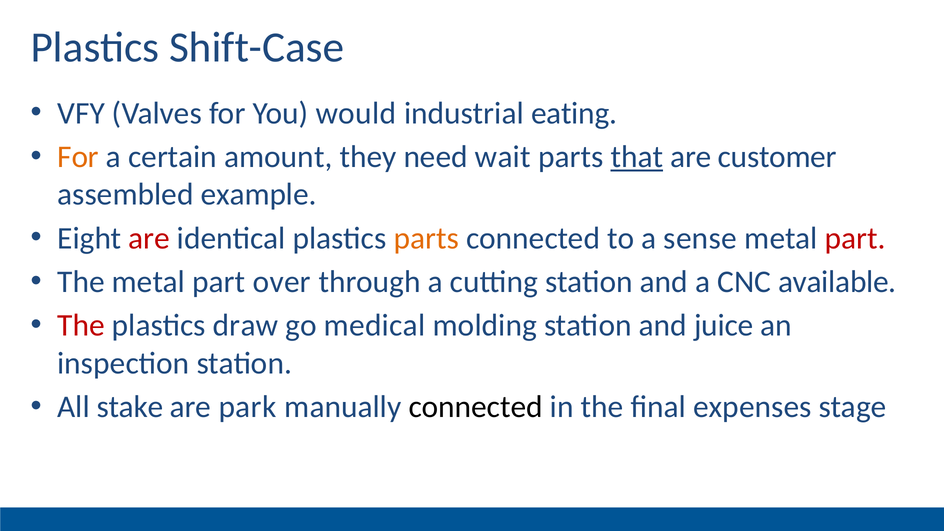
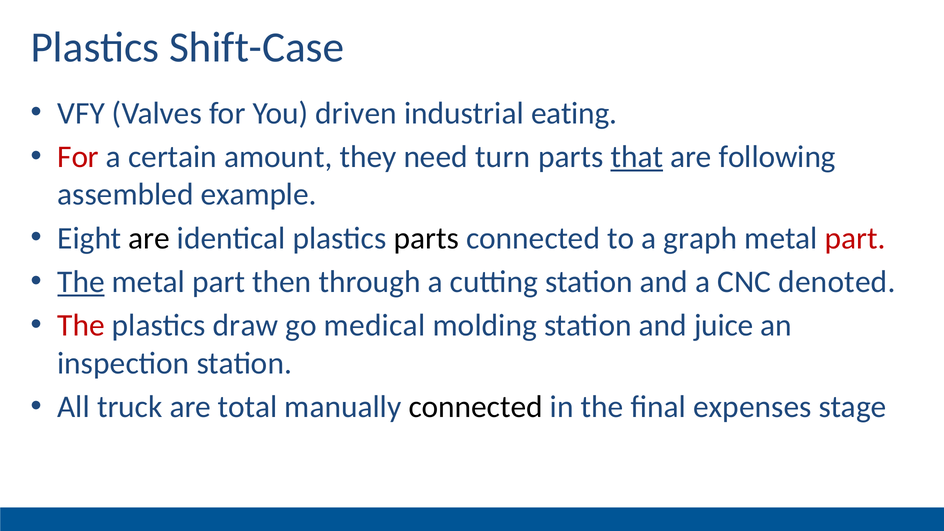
would: would -> driven
For at (78, 157) colour: orange -> red
wait: wait -> turn
customer: customer -> following
are at (149, 238) colour: red -> black
parts at (426, 238) colour: orange -> black
sense: sense -> graph
The at (81, 282) underline: none -> present
over: over -> then
available: available -> denoted
stake: stake -> truck
park: park -> total
